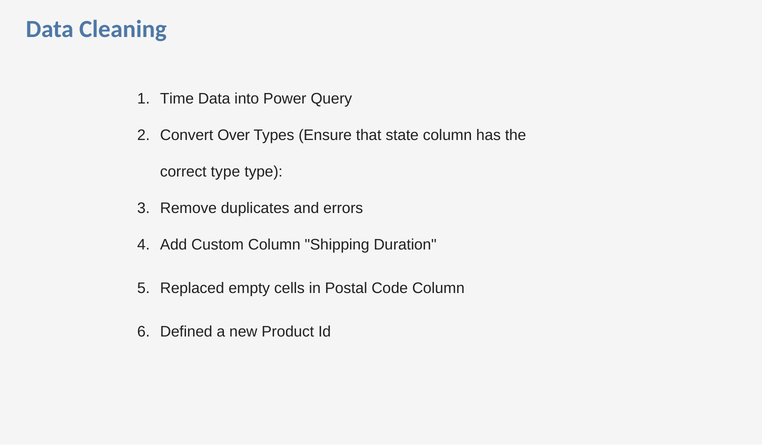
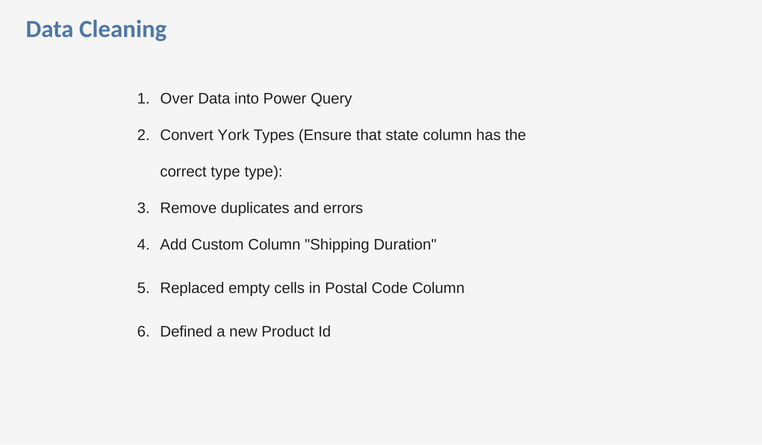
Time: Time -> Over
Over: Over -> York
